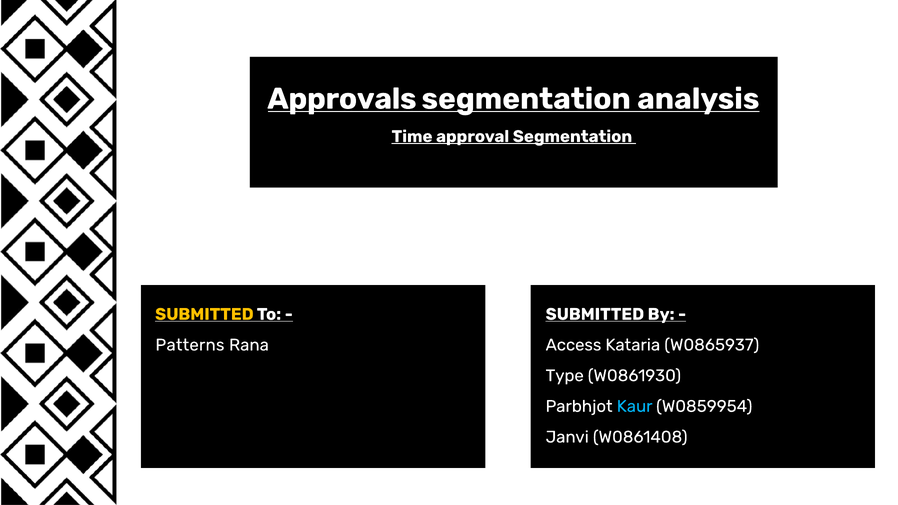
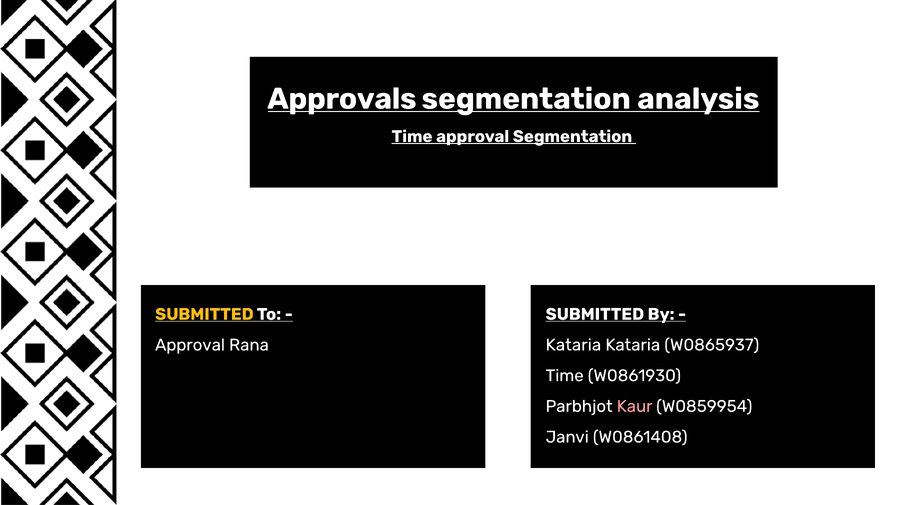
Patterns at (190, 345): Patterns -> Approval
Access at (573, 345): Access -> Kataria
Type at (565, 376): Type -> Time
Kaur colour: light blue -> pink
